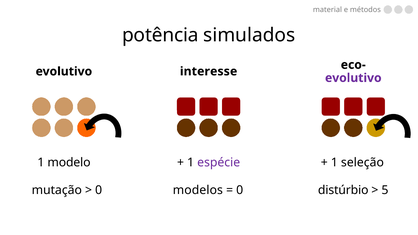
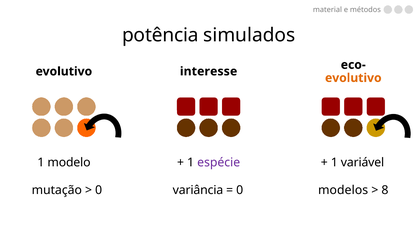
evolutivo at (353, 78) colour: purple -> orange
seleção: seleção -> variável
modelos: modelos -> variância
distúrbio: distúrbio -> modelos
5: 5 -> 8
